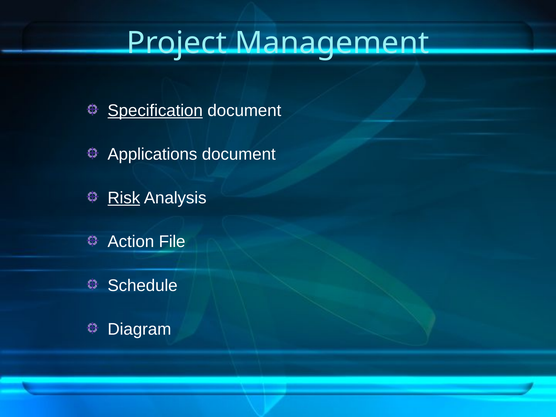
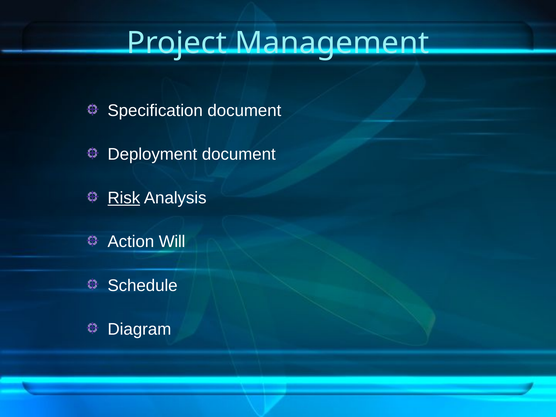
Specification underline: present -> none
Applications: Applications -> Deployment
File: File -> Will
